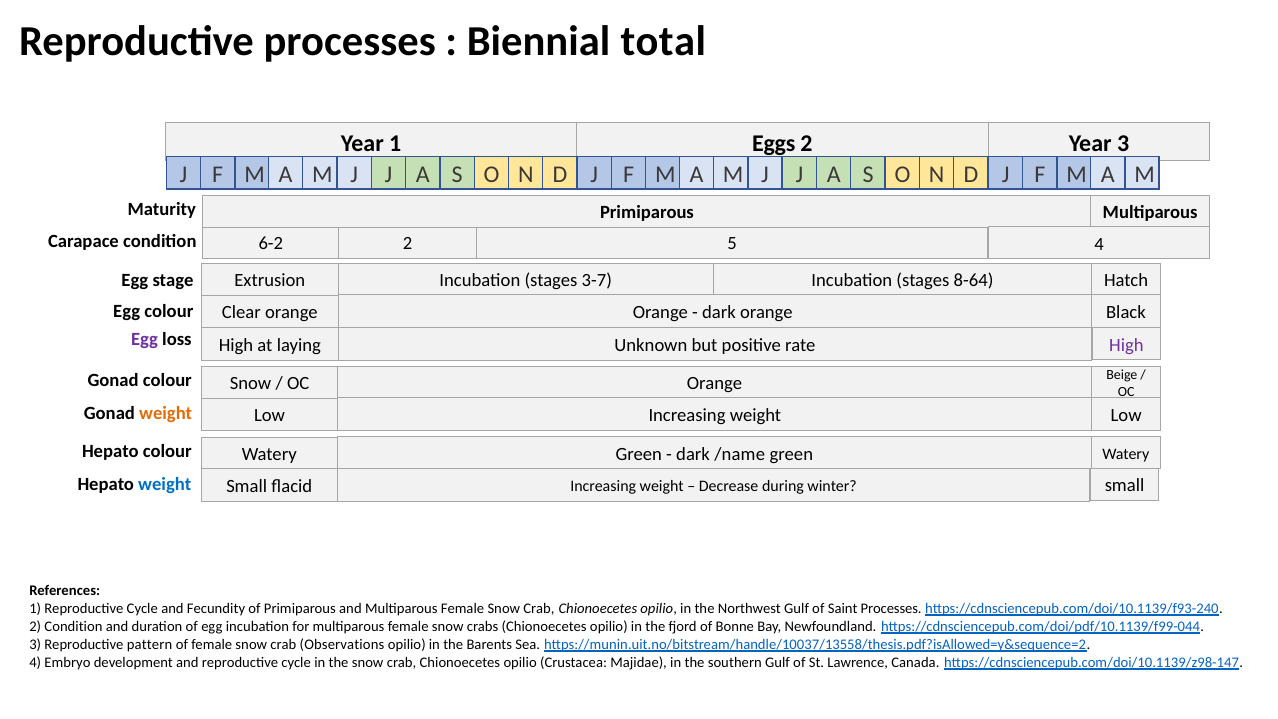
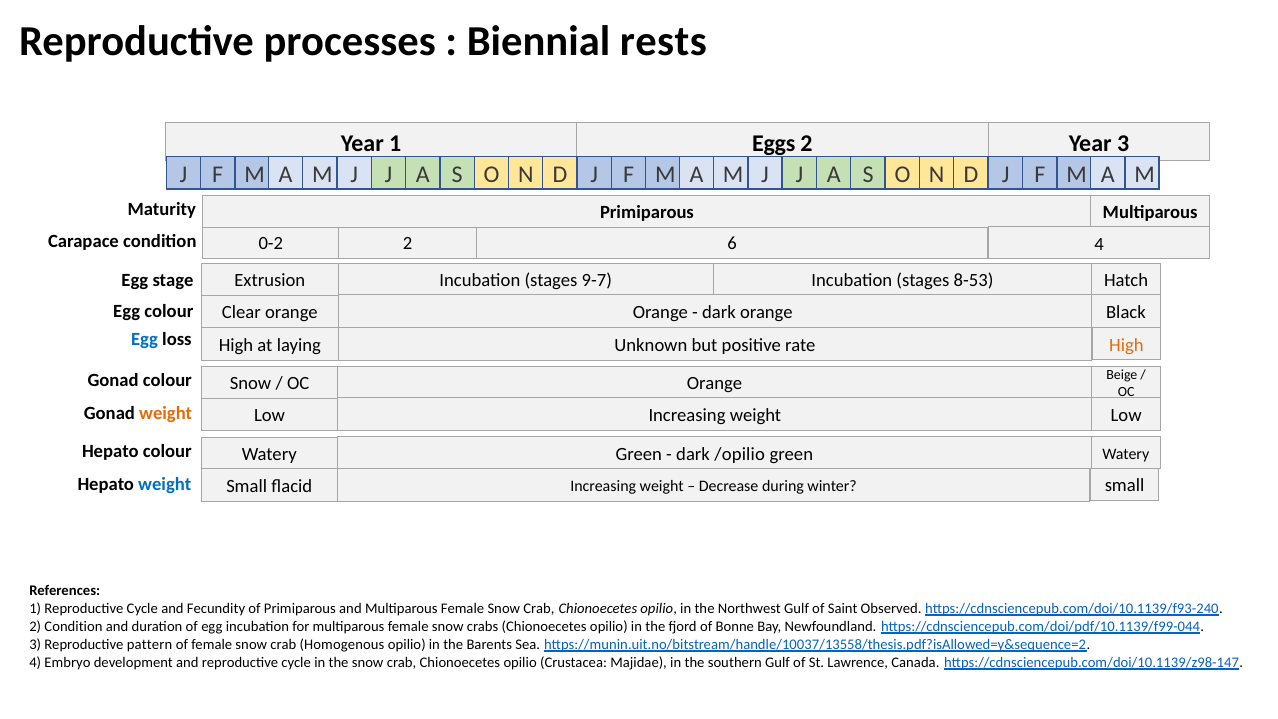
total: total -> rests
6-2: 6-2 -> 0-2
5: 5 -> 6
3-7: 3-7 -> 9-7
8-64: 8-64 -> 8-53
Egg at (144, 340) colour: purple -> blue
High at (1126, 345) colour: purple -> orange
/name: /name -> /opilio
Saint Processes: Processes -> Observed
Observations: Observations -> Homogenous
